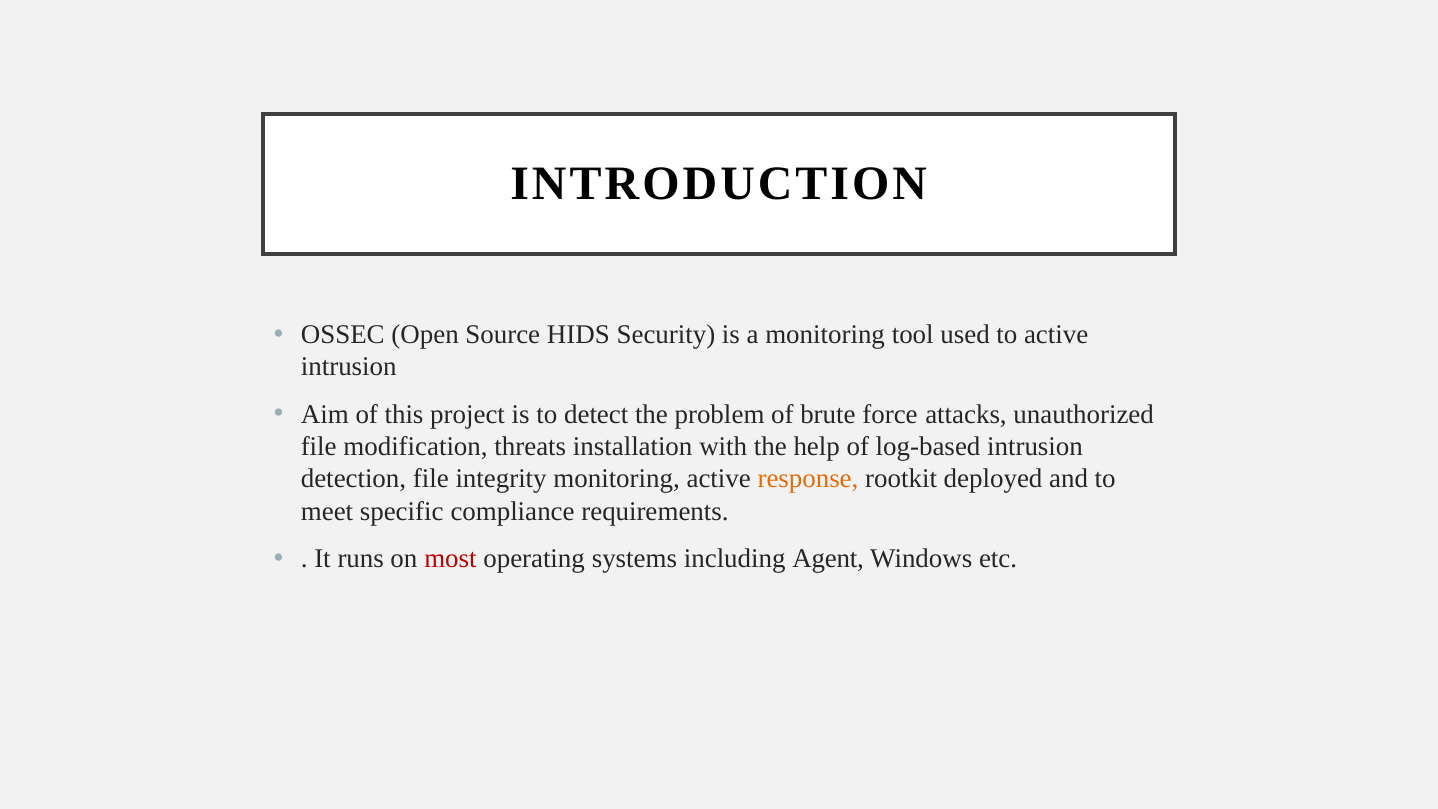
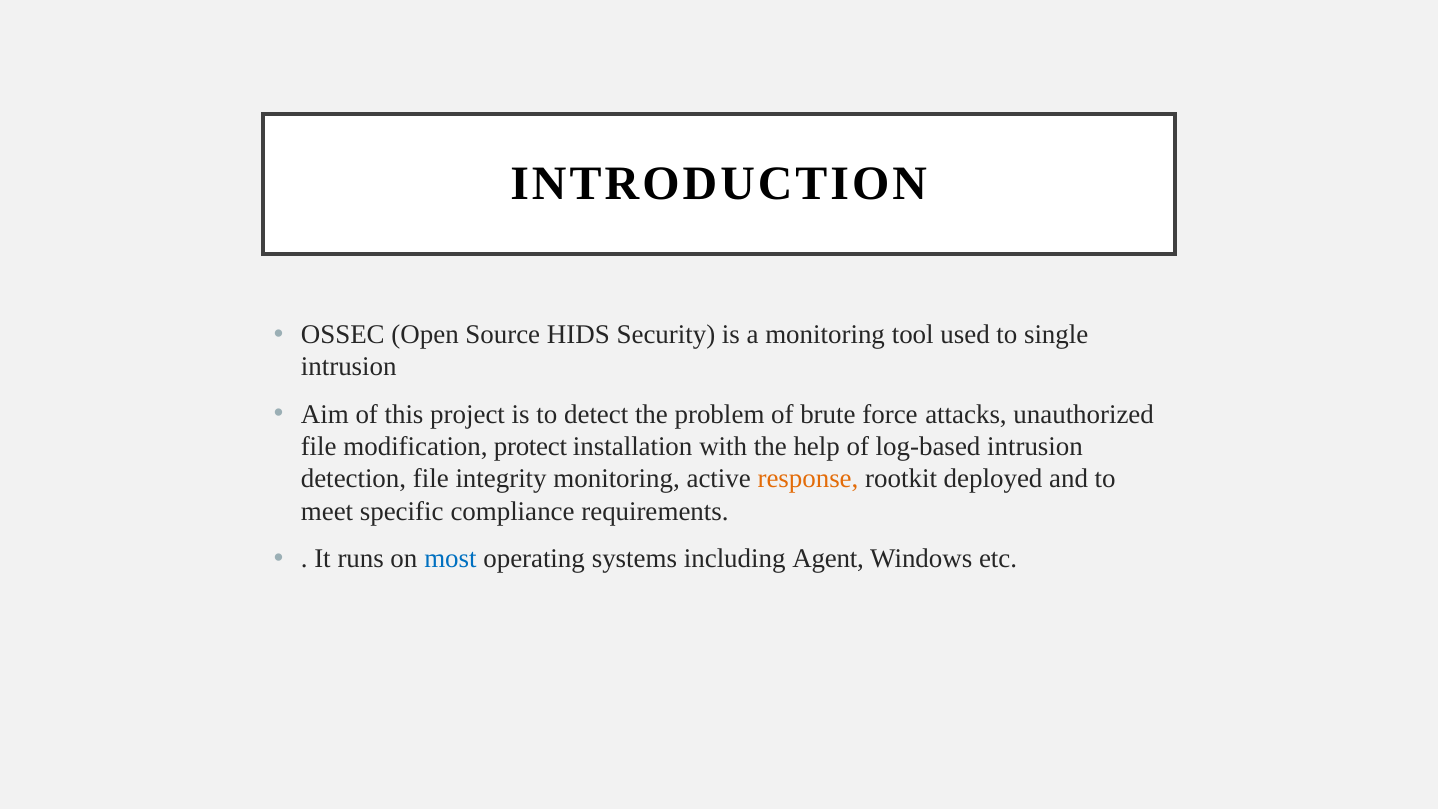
to active: active -> single
threats: threats -> protect
most colour: red -> blue
